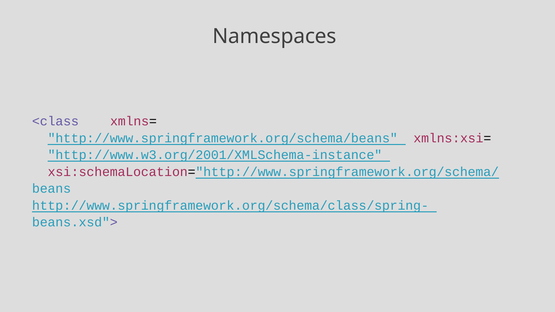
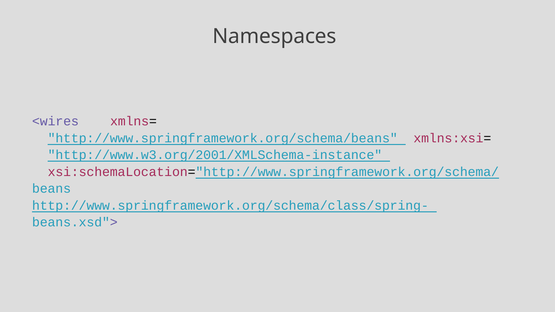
<class: <class -> <wires
